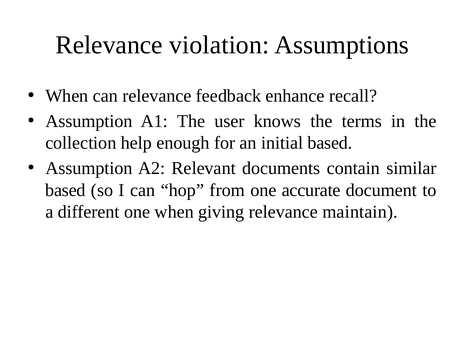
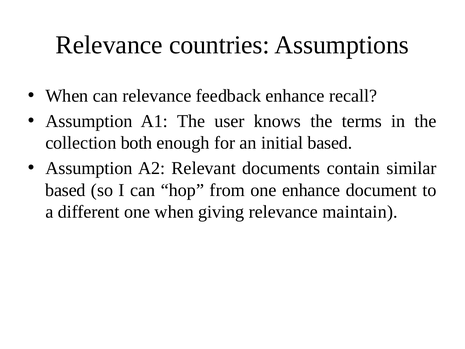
violation: violation -> countries
help: help -> both
one accurate: accurate -> enhance
